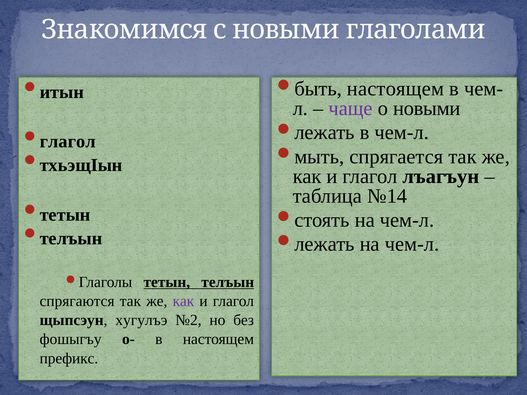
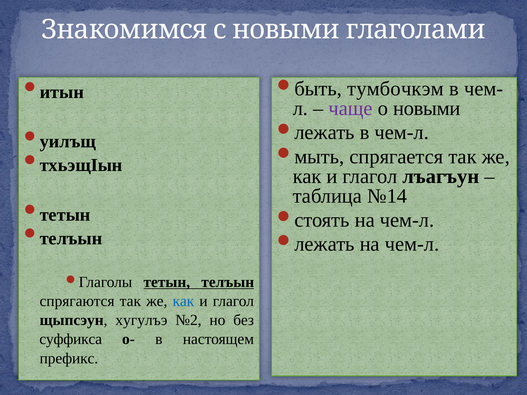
настоящем at (395, 89): настоящем -> тумбочкэм
глагол at (68, 142): глагол -> уилъщ
как at (183, 301) colour: purple -> blue
фошыгъу: фошыгъу -> суффикса
